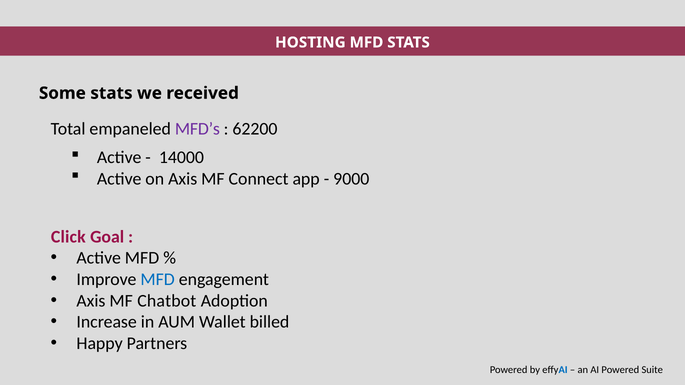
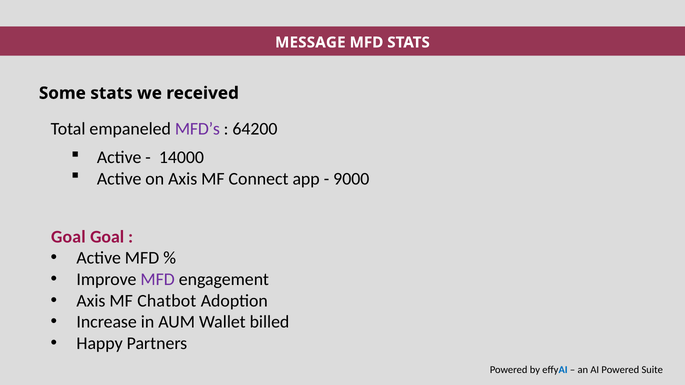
HOSTING: HOSTING -> MESSAGE
62200: 62200 -> 64200
Click at (68, 237): Click -> Goal
MFD at (158, 280) colour: blue -> purple
